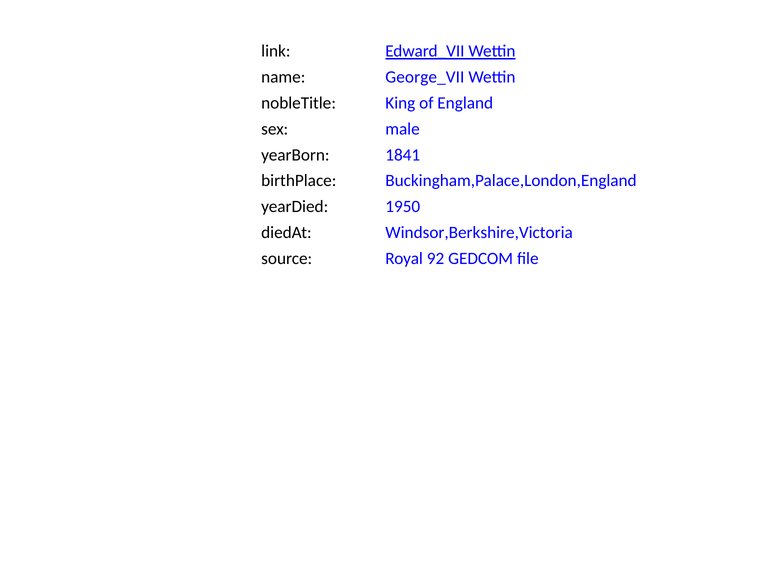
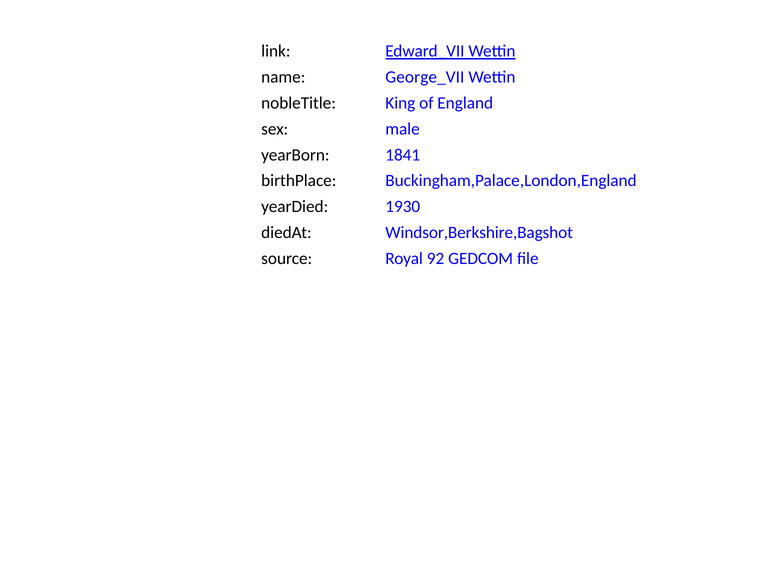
1950: 1950 -> 1930
Windsor,Berkshire,Victoria: Windsor,Berkshire,Victoria -> Windsor,Berkshire,Bagshot
